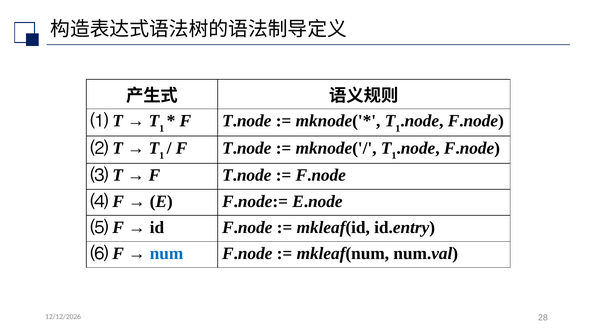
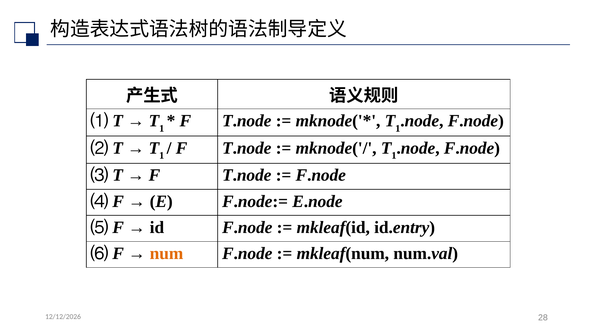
num colour: blue -> orange
